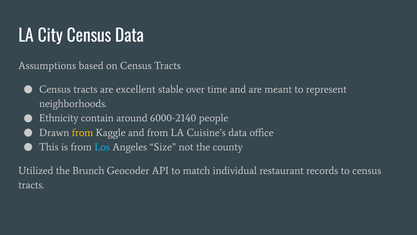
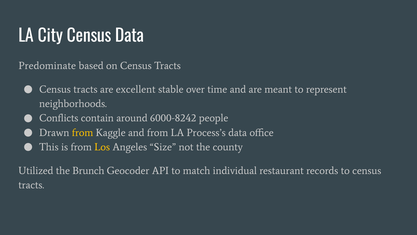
Assumptions: Assumptions -> Predominate
Ethnicity: Ethnicity -> Conflicts
6000-2140: 6000-2140 -> 6000-8242
Cuisine’s: Cuisine’s -> Process’s
Los colour: light blue -> yellow
